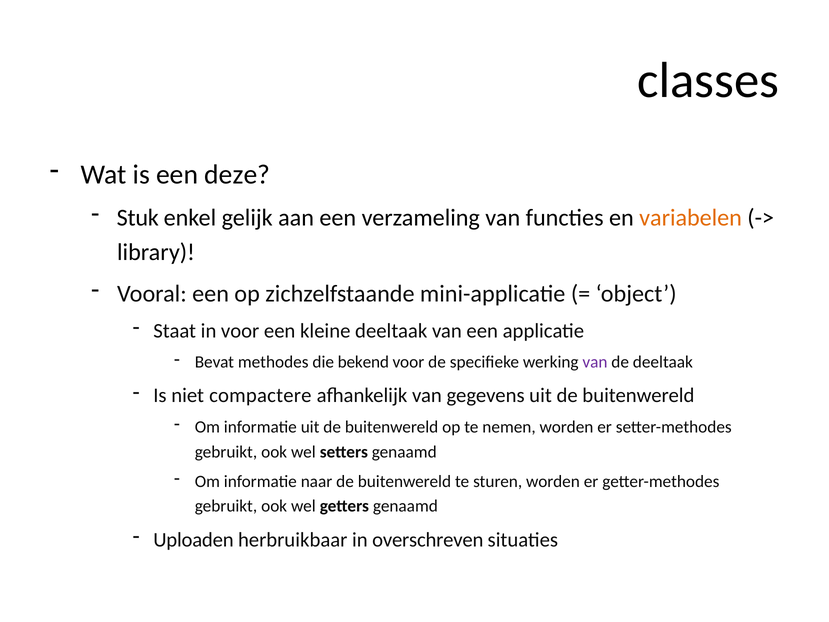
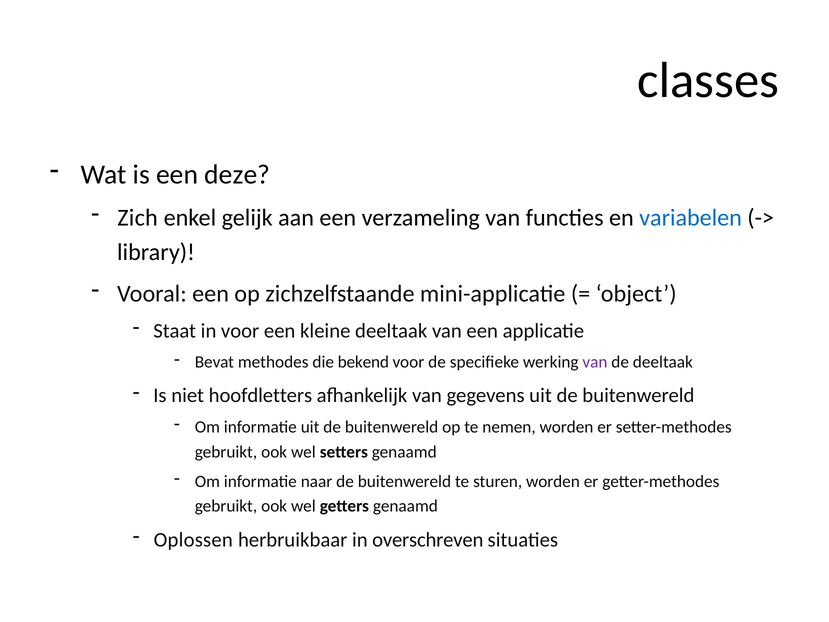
Stuk: Stuk -> Zich
variabelen colour: orange -> blue
compactere: compactere -> hoofdletters
Uploaden: Uploaden -> Oplossen
